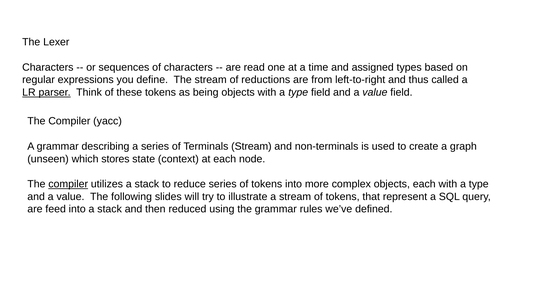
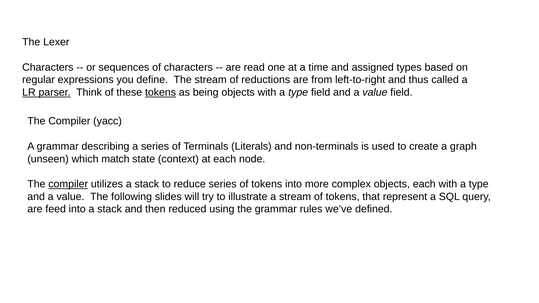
tokens at (161, 92) underline: none -> present
Terminals Stream: Stream -> Literals
stores: stores -> match
